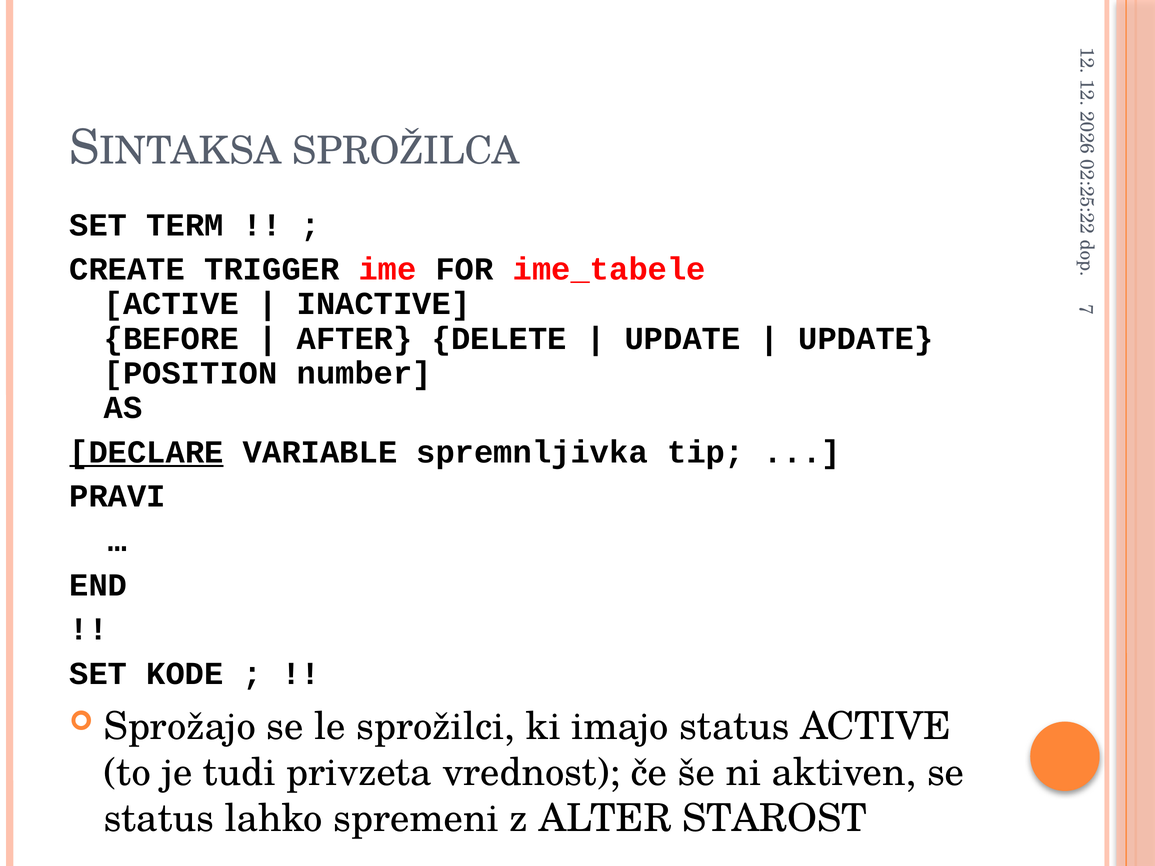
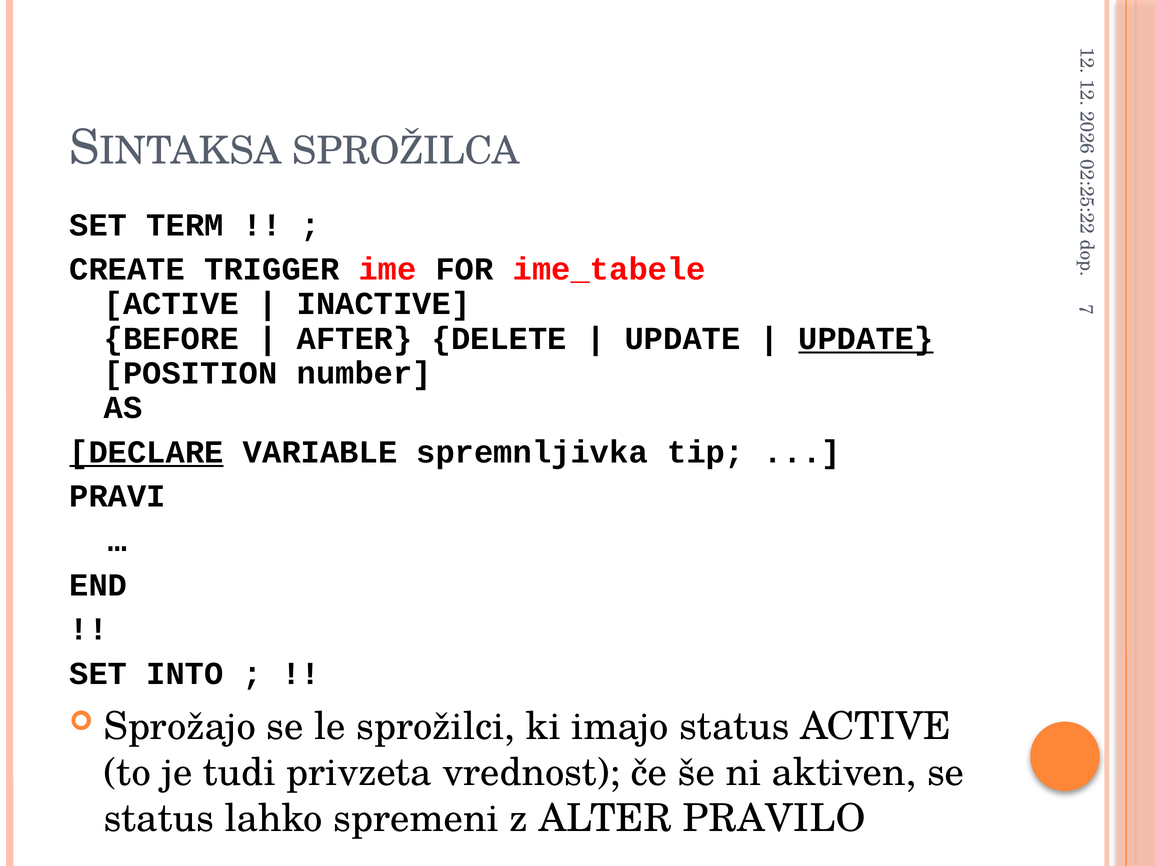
UPDATE at (866, 339) underline: none -> present
KODE: KODE -> INTO
STAROST: STAROST -> PRAVILO
